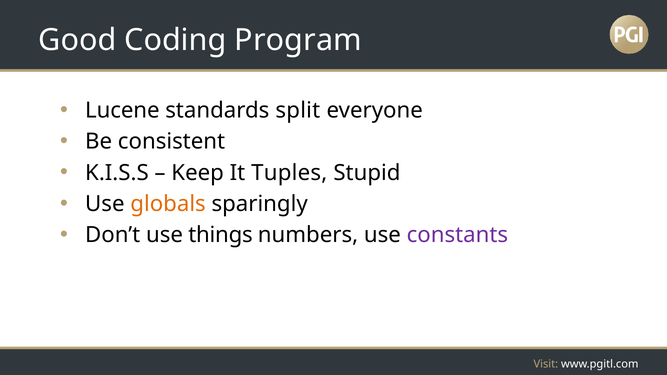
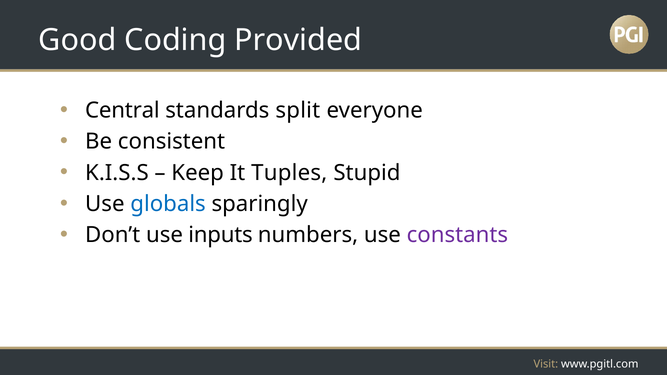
Program: Program -> Provided
Lucene: Lucene -> Central
globals colour: orange -> blue
things: things -> inputs
